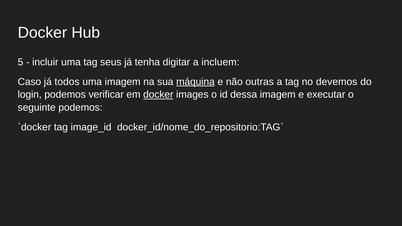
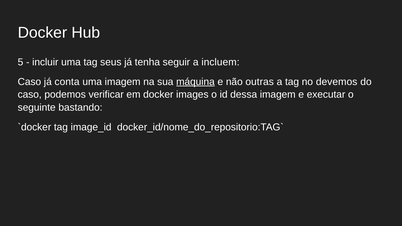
digitar: digitar -> seguir
todos: todos -> conta
login at (30, 95): login -> caso
docker at (158, 95) underline: present -> none
seguinte podemos: podemos -> bastando
